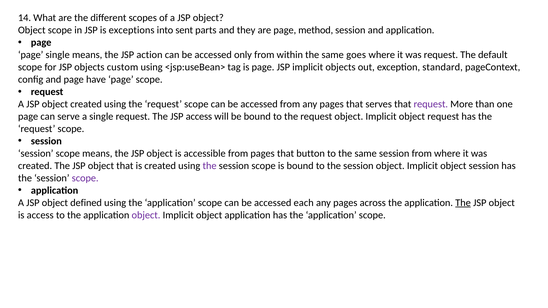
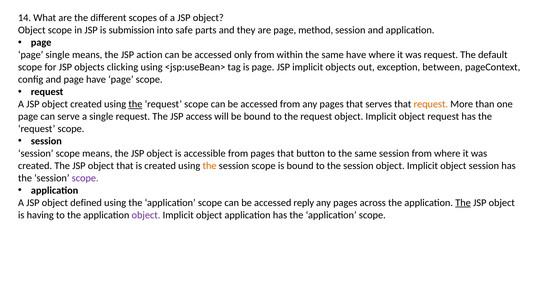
exceptions: exceptions -> submission
sent: sent -> safe
same goes: goes -> have
custom: custom -> clicking
standard: standard -> between
the at (135, 104) underline: none -> present
request at (431, 104) colour: purple -> orange
the at (210, 166) colour: purple -> orange
each: each -> reply
is access: access -> having
